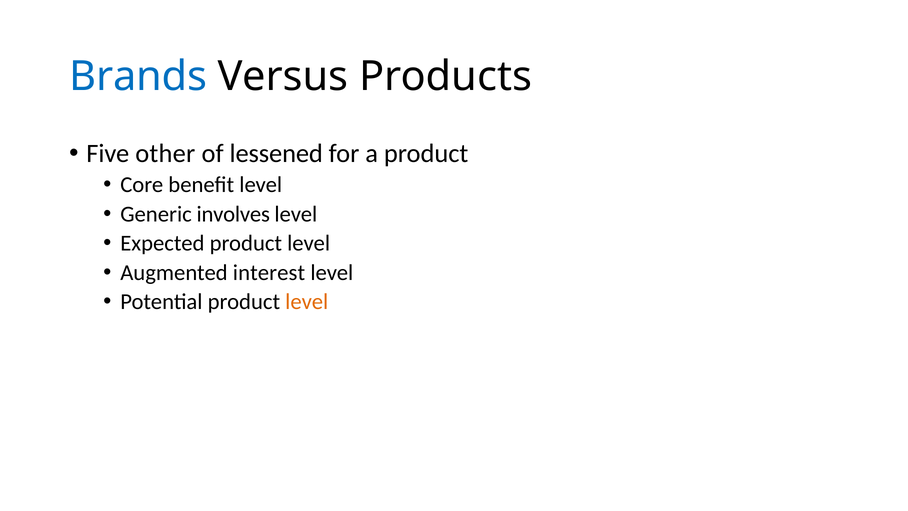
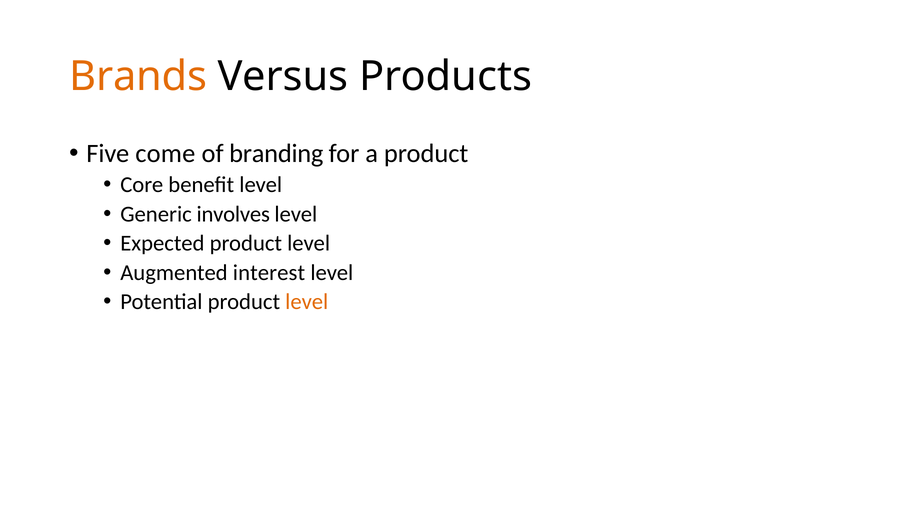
Brands colour: blue -> orange
other: other -> come
lessened: lessened -> branding
